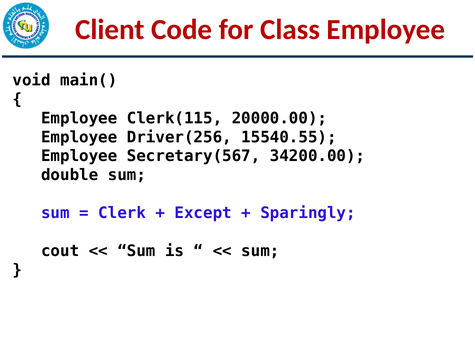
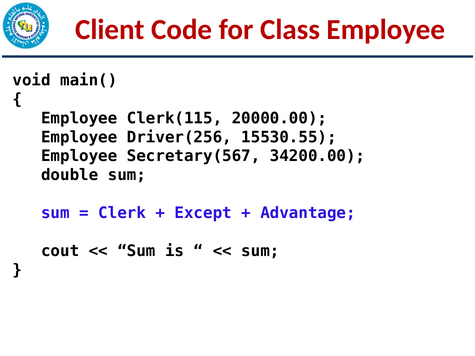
15540.55: 15540.55 -> 15530.55
Sparingly: Sparingly -> Advantage
